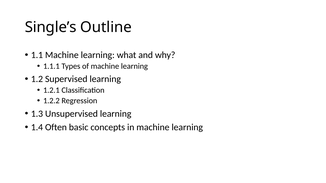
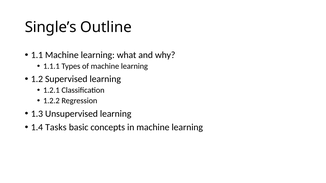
Often: Often -> Tasks
